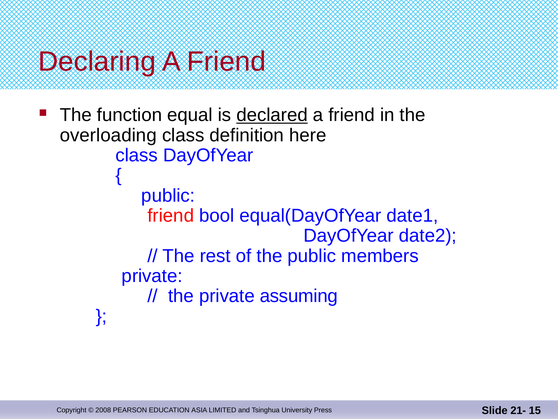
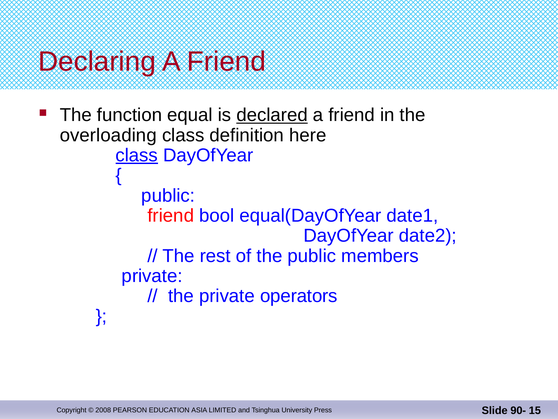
class at (137, 155) underline: none -> present
assuming: assuming -> operators
21-: 21- -> 90-
